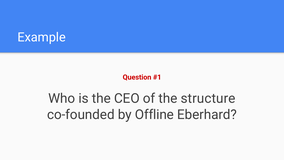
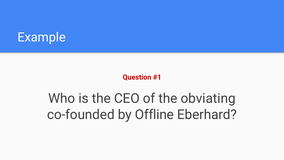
structure: structure -> obviating
